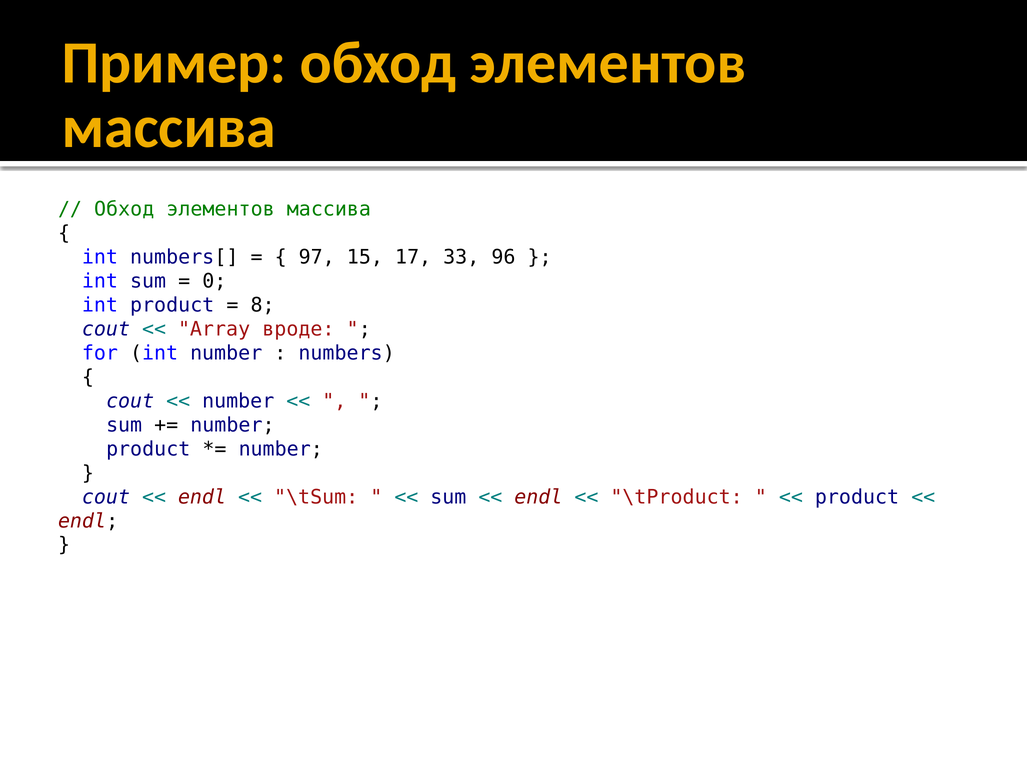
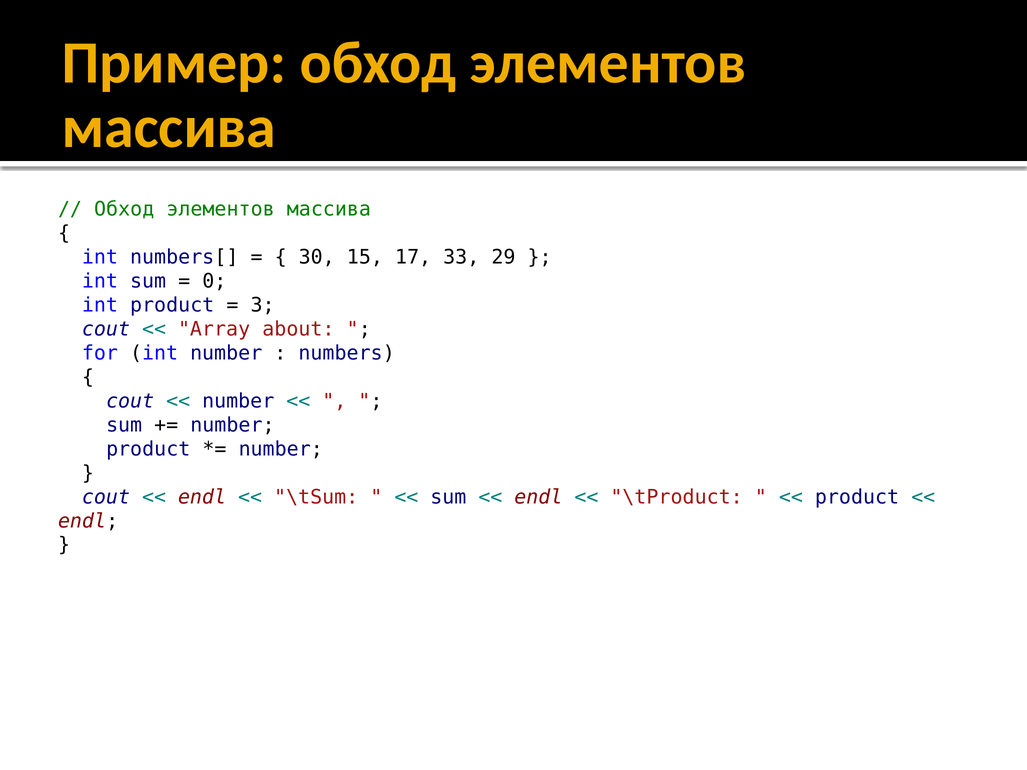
97: 97 -> 30
96: 96 -> 29
8: 8 -> 3
вроде: вроде -> about
